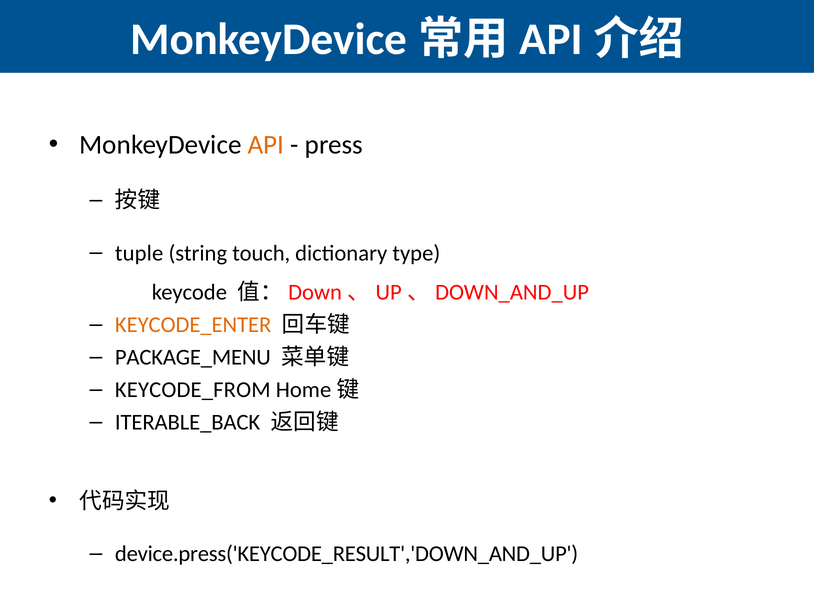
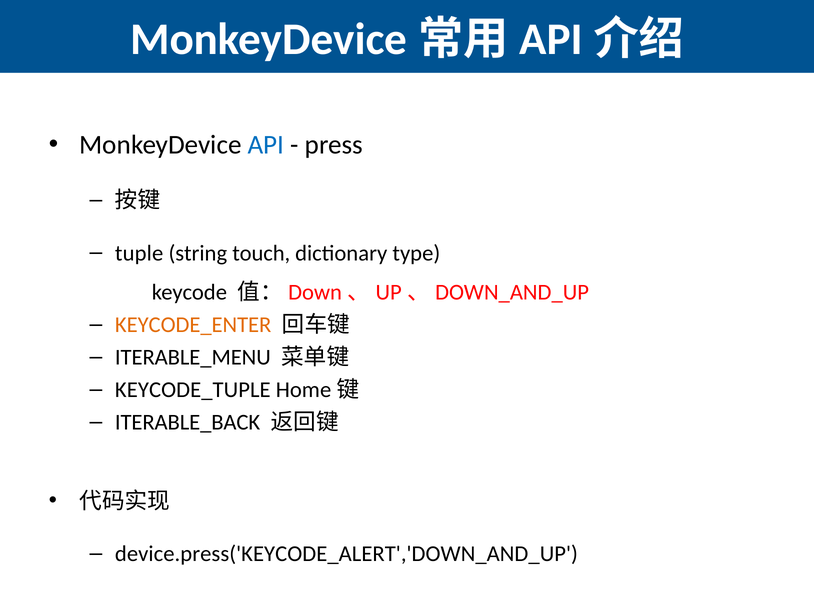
API colour: orange -> blue
PACKAGE_MENU: PACKAGE_MENU -> ITERABLE_MENU
KEYCODE_FROM: KEYCODE_FROM -> KEYCODE_TUPLE
device.press('KEYCODE_RESULT','DOWN_AND_UP: device.press('KEYCODE_RESULT','DOWN_AND_UP -> device.press('KEYCODE_ALERT','DOWN_AND_UP
